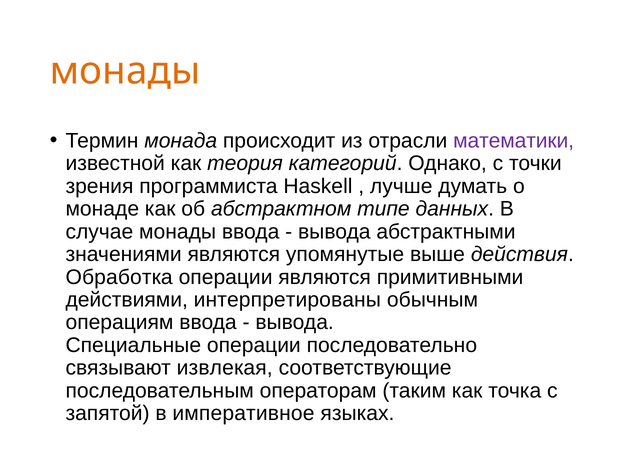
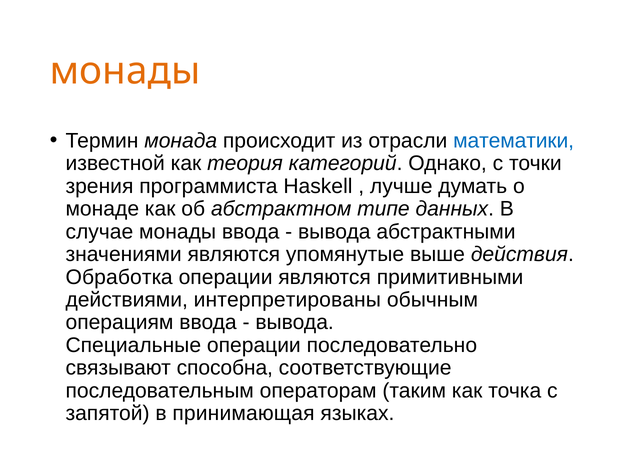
математики colour: purple -> blue
извлекая: извлекая -> способна
императивное: императивное -> принимающая
